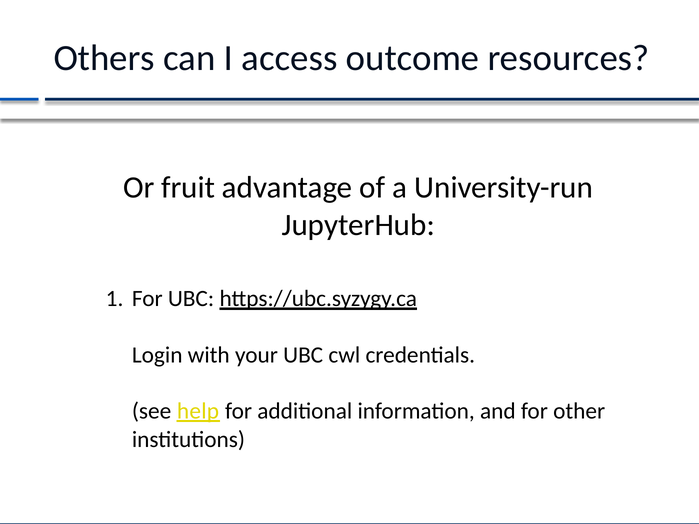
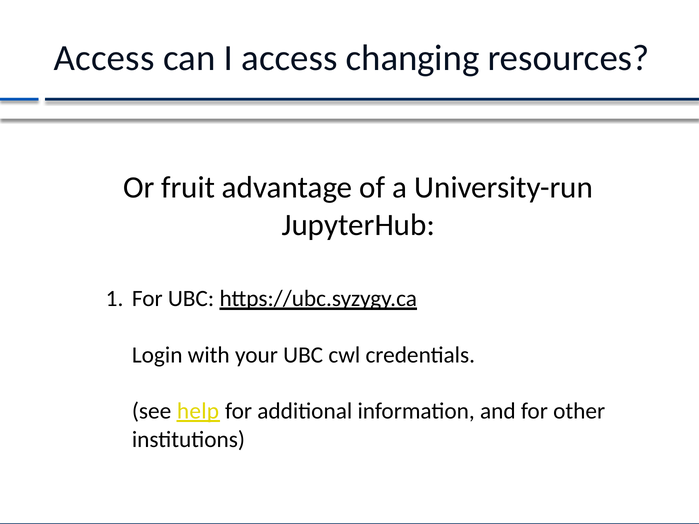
Others at (104, 58): Others -> Access
outcome: outcome -> changing
